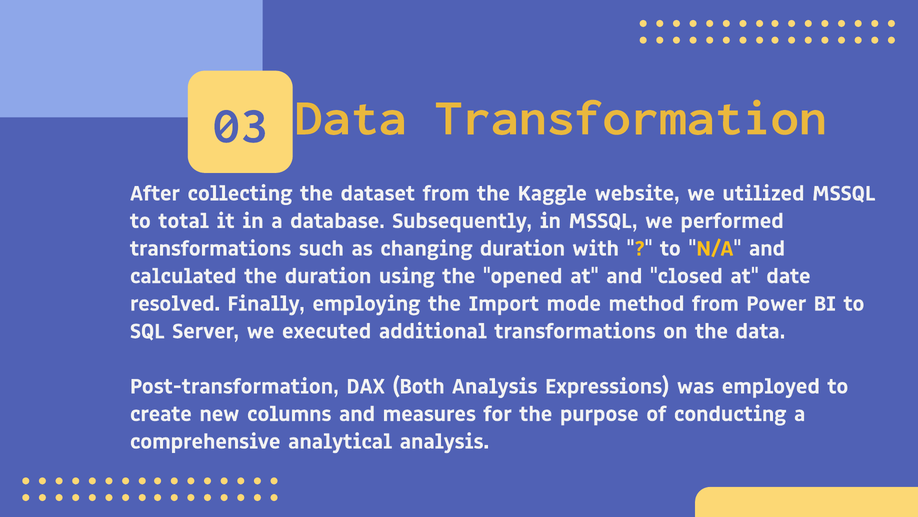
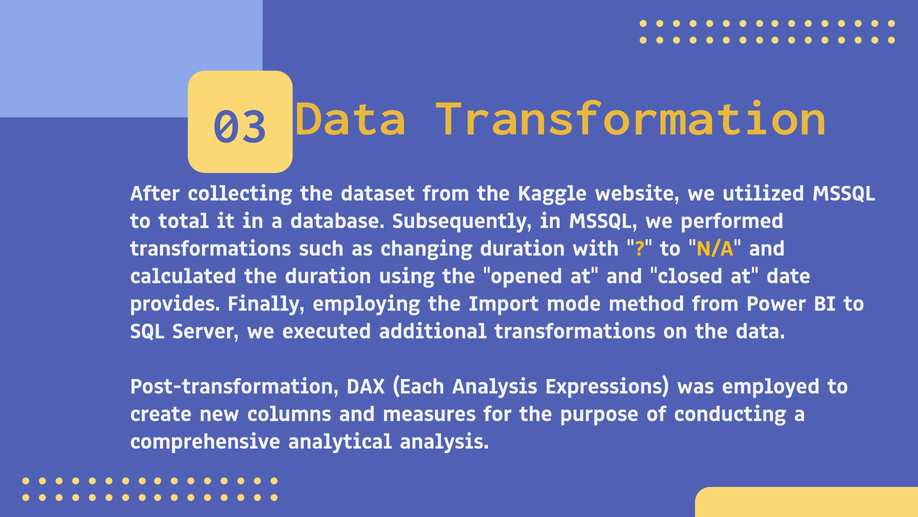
resolved: resolved -> provides
Both: Both -> Each
